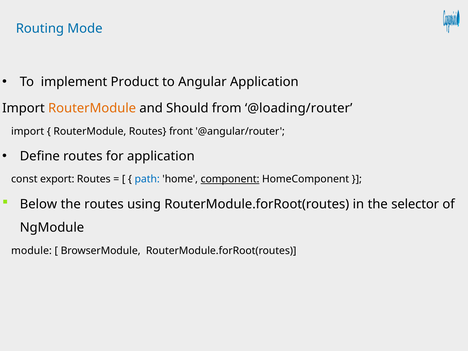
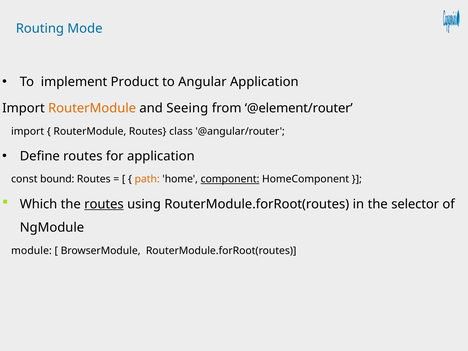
Should: Should -> Seeing
@loading/router: @loading/router -> @element/router
front: front -> class
export: export -> bound
path colour: blue -> orange
Below: Below -> Which
routes at (104, 204) underline: none -> present
